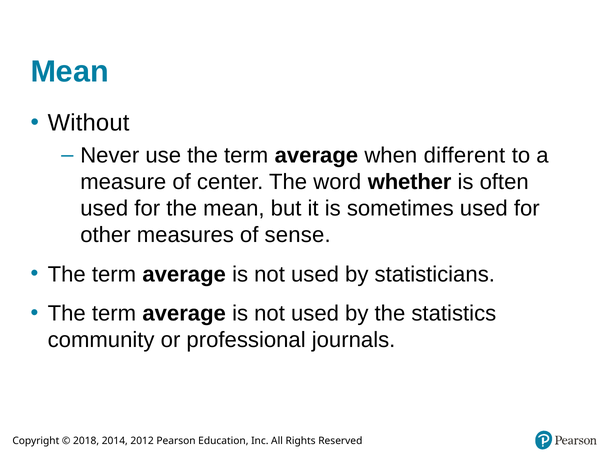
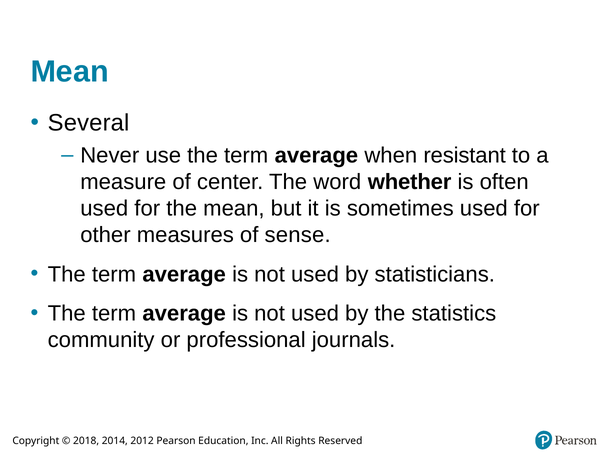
Without: Without -> Several
different: different -> resistant
